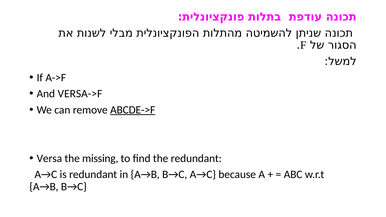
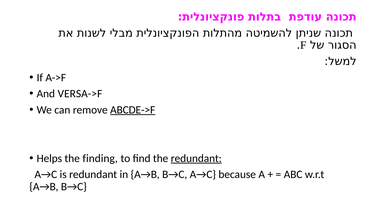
Versa: Versa -> Helps
missing: missing -> finding
redundant at (196, 158) underline: none -> present
